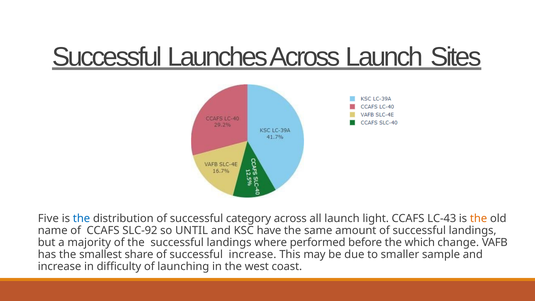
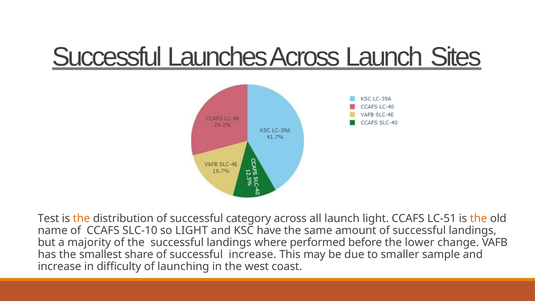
Five: Five -> Test
the at (82, 218) colour: blue -> orange
LC-43: LC-43 -> LC-51
SLC-92: SLC-92 -> SLC-10
so UNTIL: UNTIL -> LIGHT
which: which -> lower
